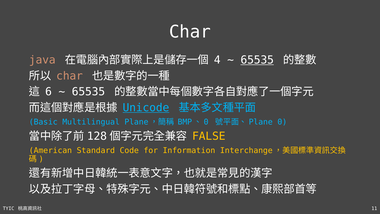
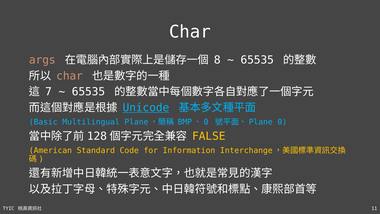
java: java -> args
4: 4 -> 8
65535 at (257, 60) underline: present -> none
6: 6 -> 7
